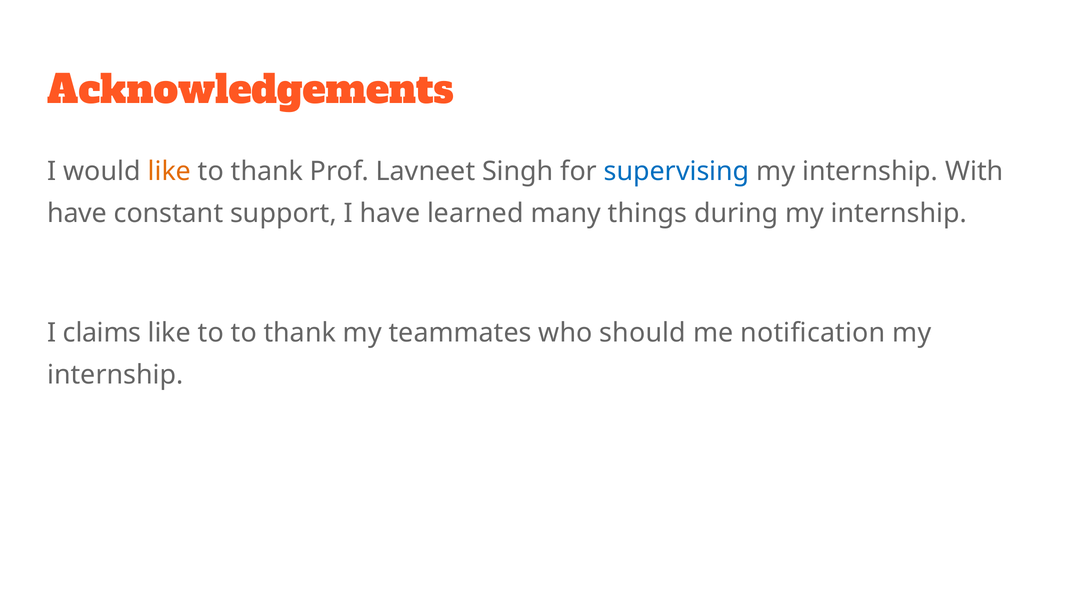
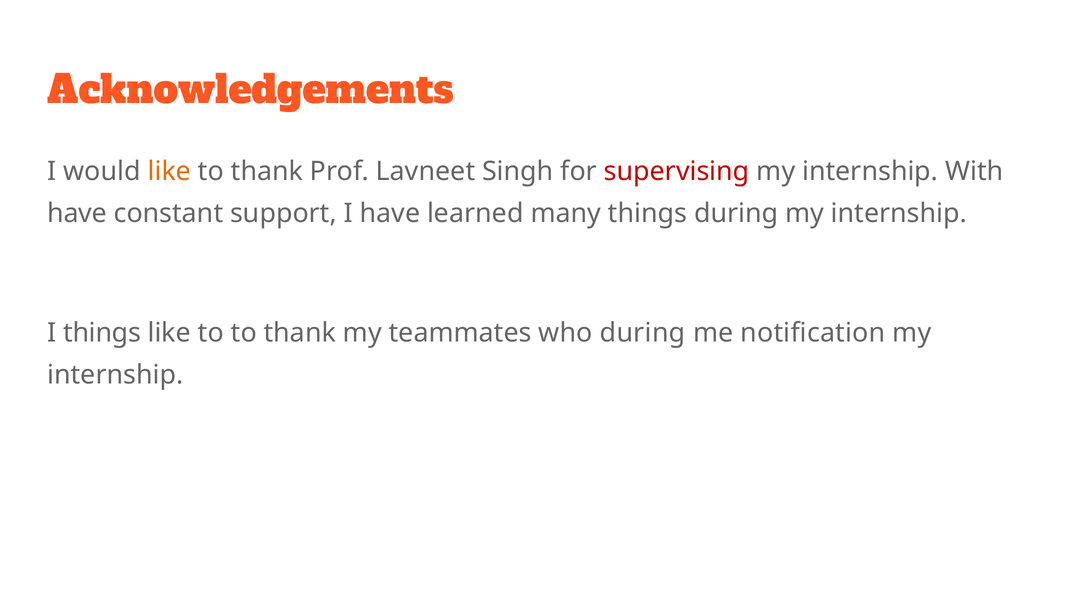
supervising colour: blue -> red
I claims: claims -> things
who should: should -> during
